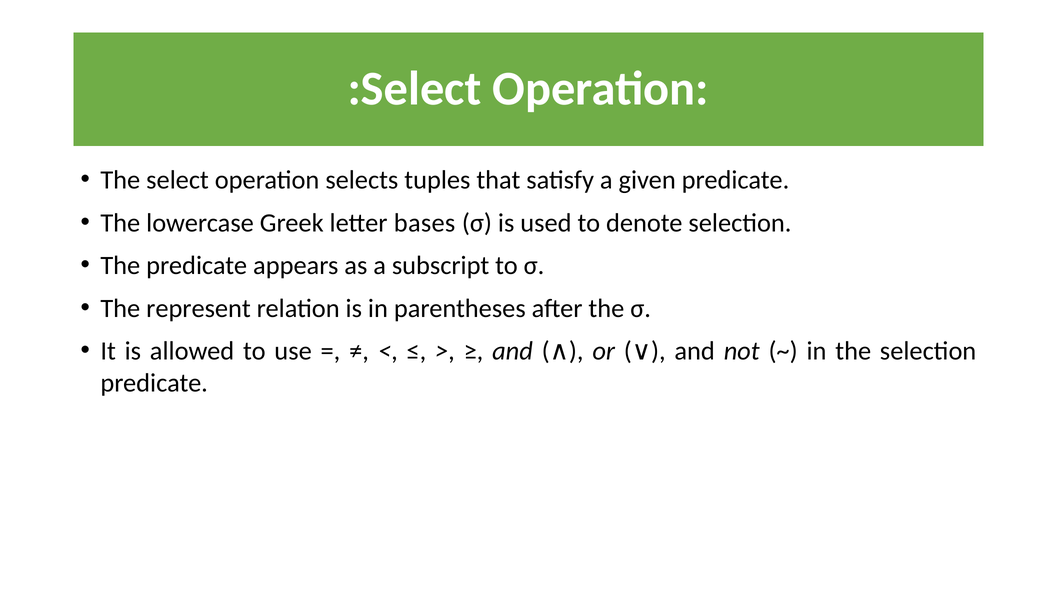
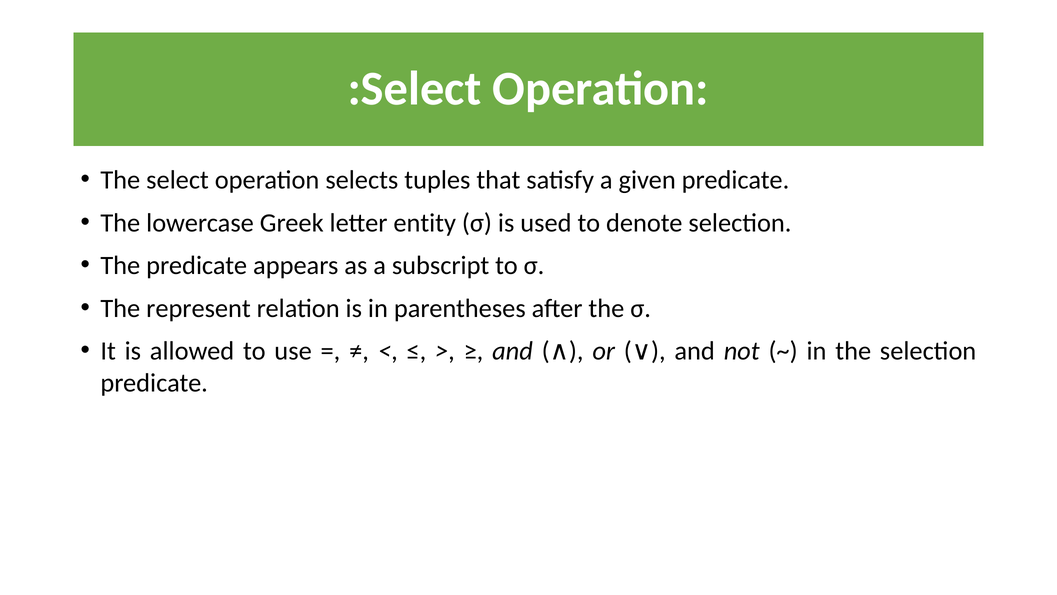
bases: bases -> entity
